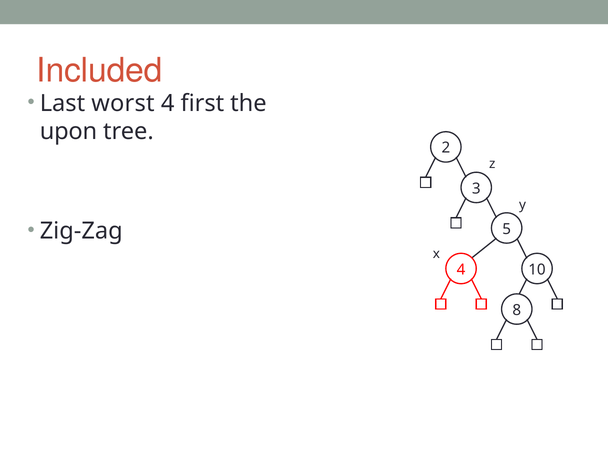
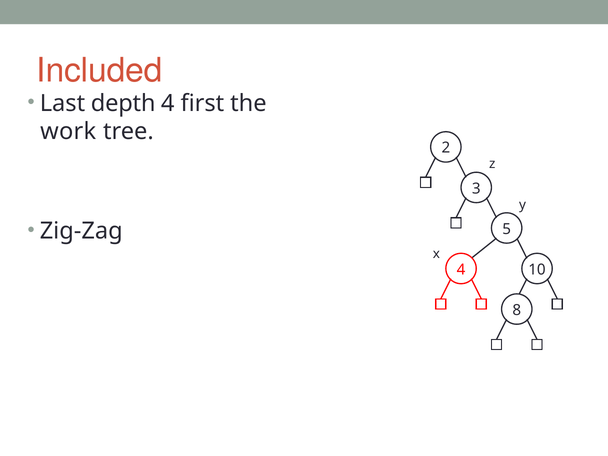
worst: worst -> depth
upon: upon -> work
